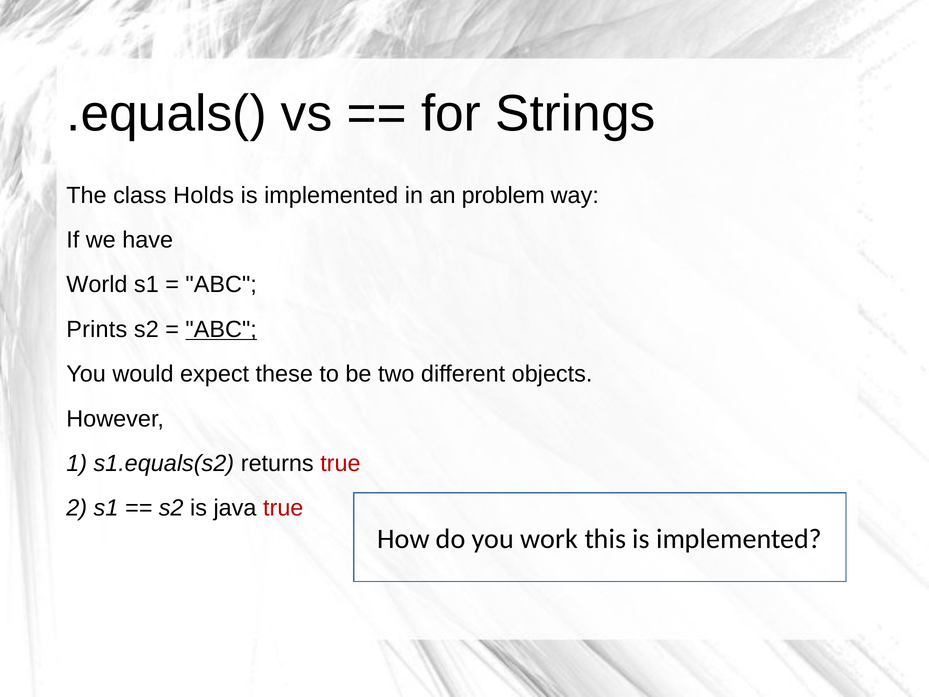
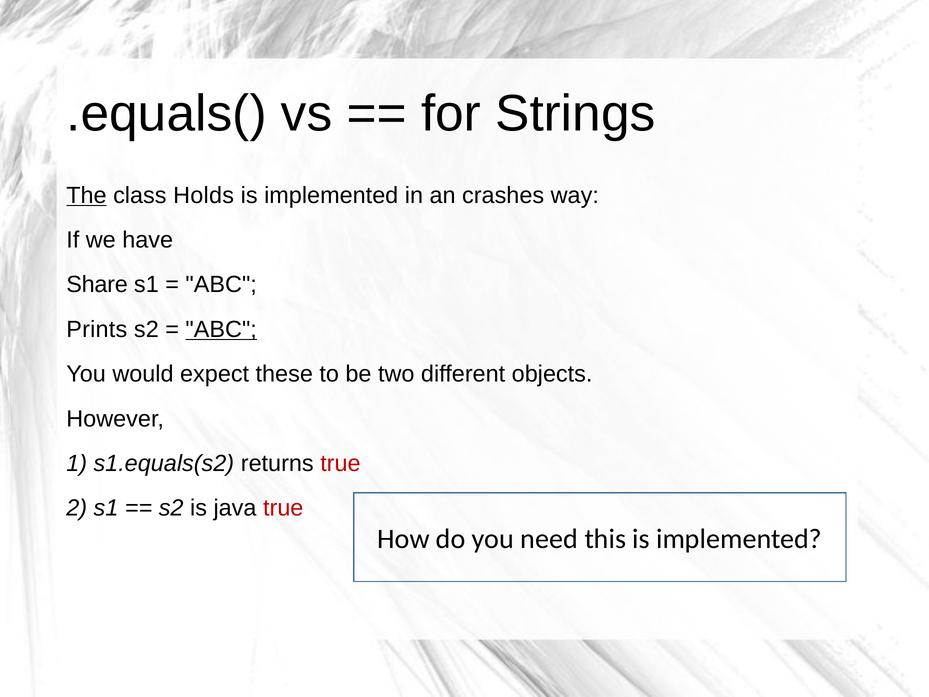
The underline: none -> present
problem: problem -> crashes
World: World -> Share
work: work -> need
